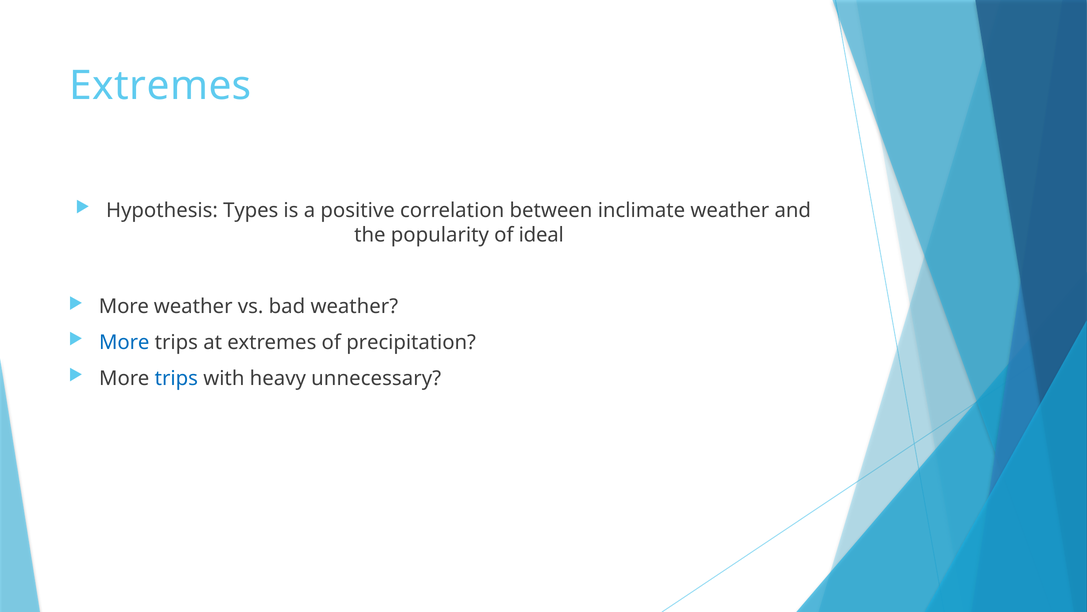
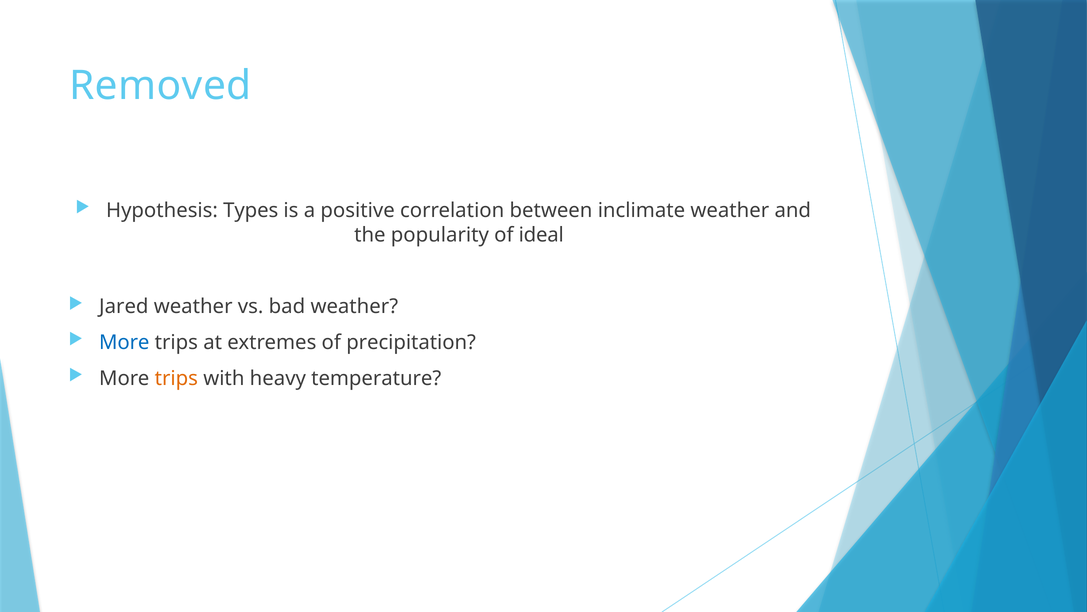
Extremes at (160, 86): Extremes -> Removed
More at (124, 306): More -> Jared
trips at (176, 378) colour: blue -> orange
unnecessary: unnecessary -> temperature
